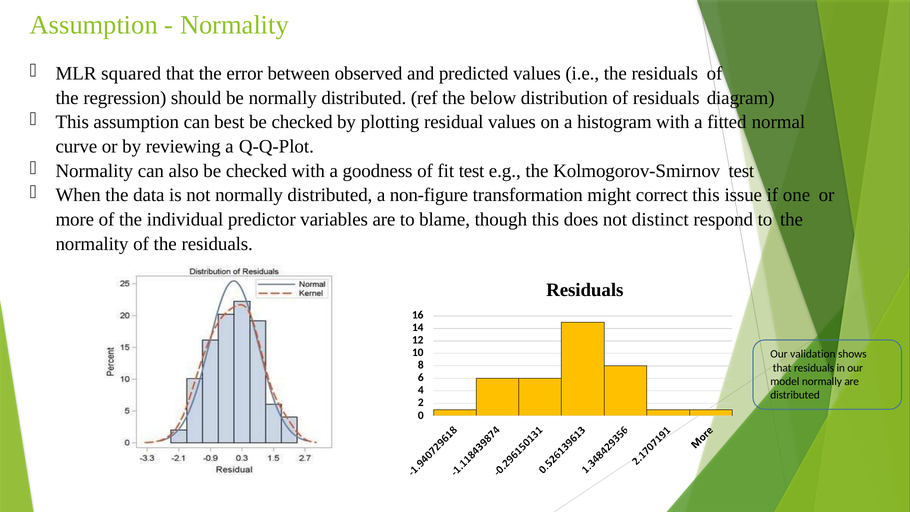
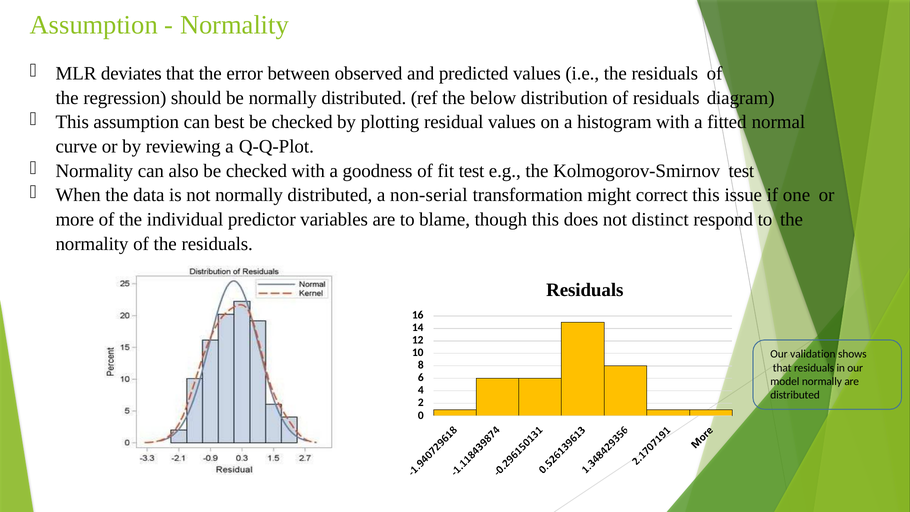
squared: squared -> deviates
non-figure: non-figure -> non-serial
